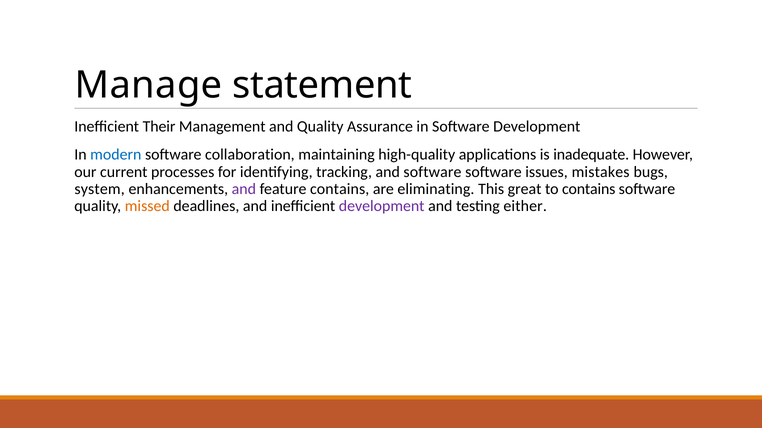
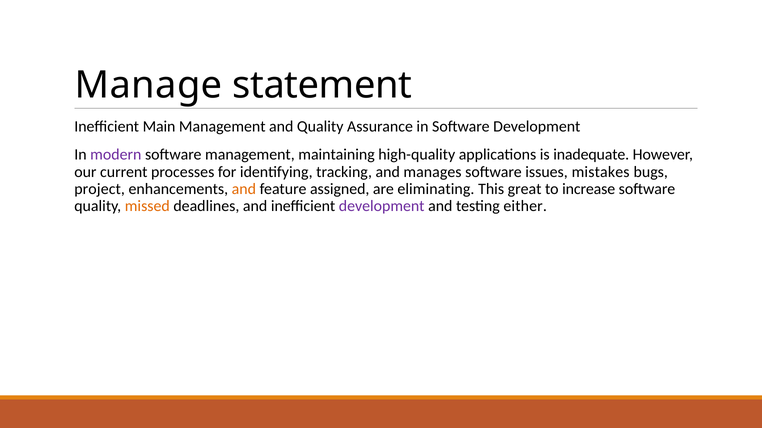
Their: Their -> Main
modern colour: blue -> purple
software collaboration: collaboration -> management
and software: software -> manages
system: system -> project
and at (244, 189) colour: purple -> orange
feature contains: contains -> assigned
to contains: contains -> increase
